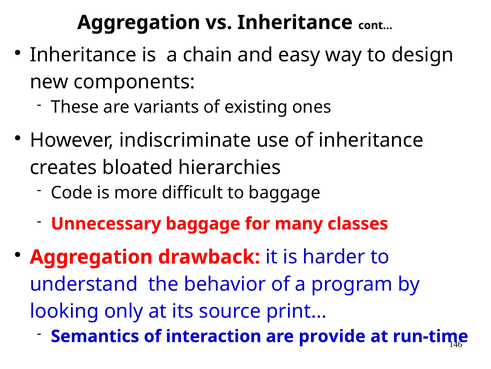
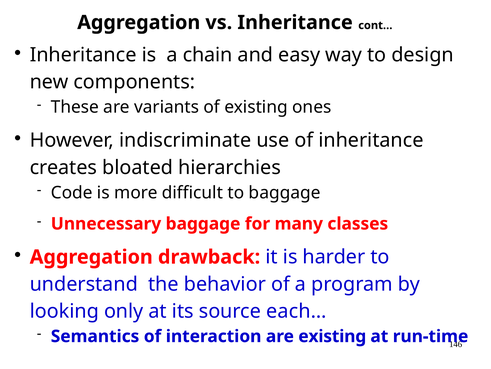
print…: print… -> each…
are provide: provide -> existing
